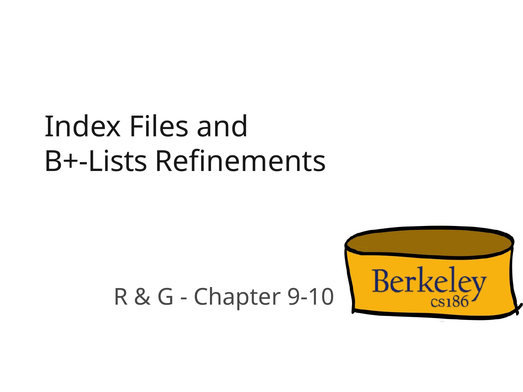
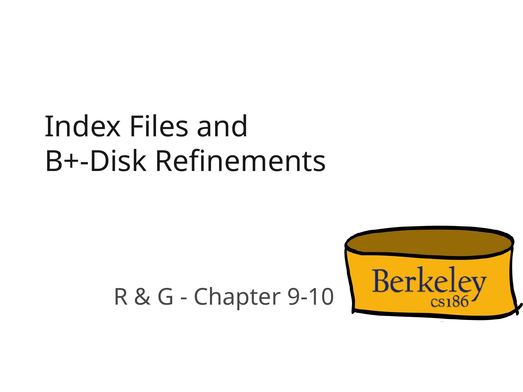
B+-Lists: B+-Lists -> B+-Disk
